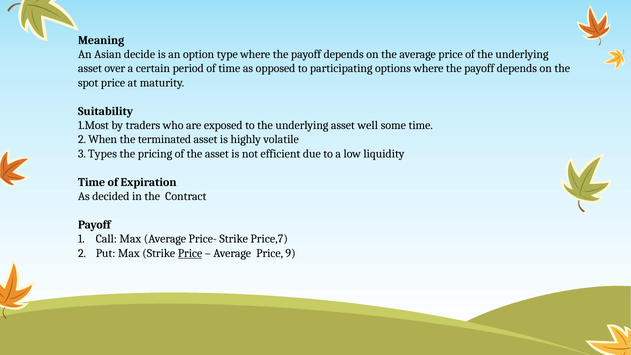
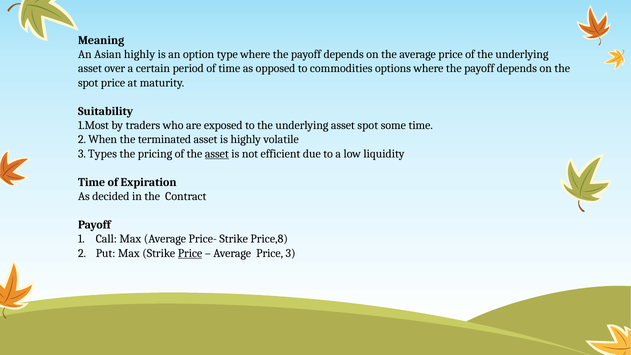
Asian decide: decide -> highly
participating: participating -> commodities
asset well: well -> spot
asset at (217, 154) underline: none -> present
Price,7: Price,7 -> Price,8
Price 9: 9 -> 3
